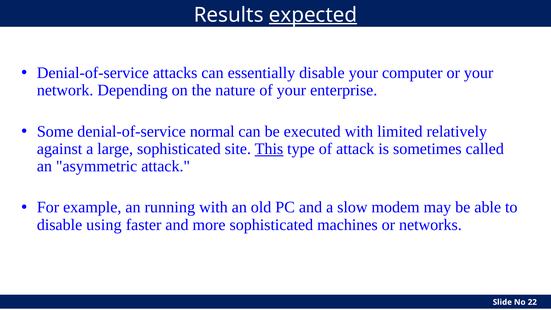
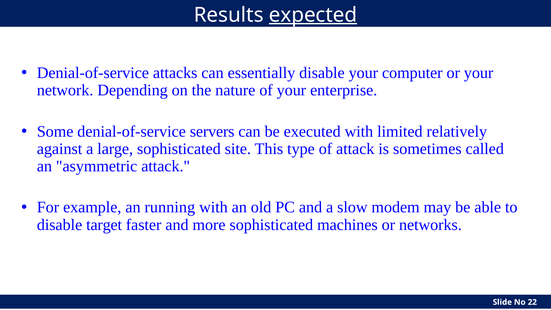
normal: normal -> servers
This underline: present -> none
using: using -> target
